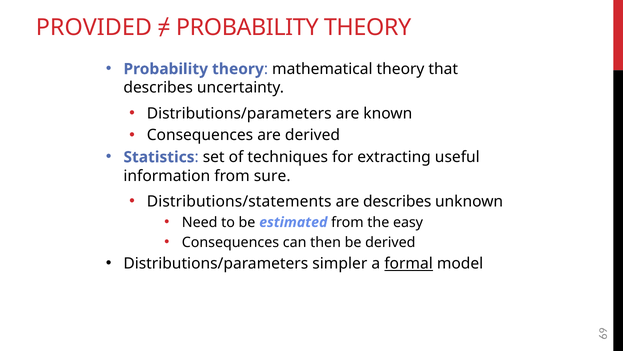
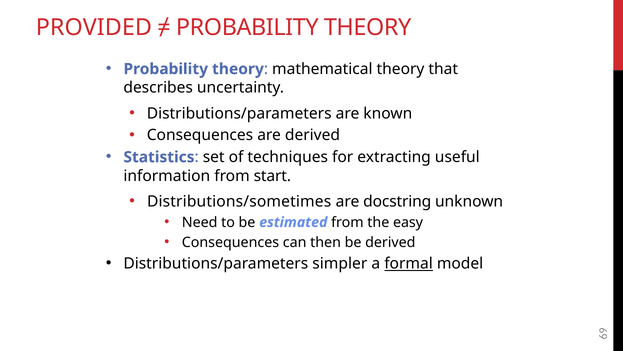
sure: sure -> start
Distributions/statements: Distributions/statements -> Distributions/sometimes
are describes: describes -> docstring
